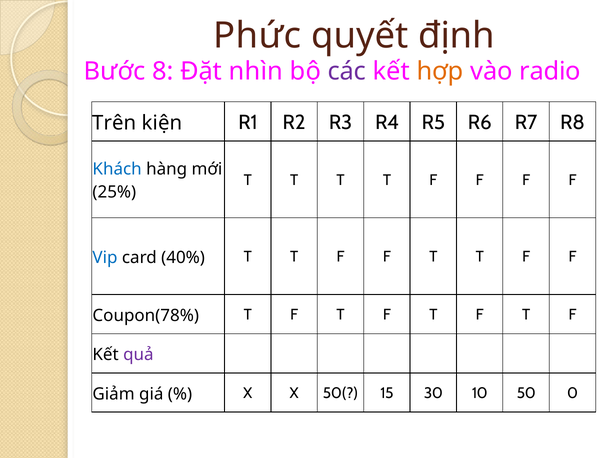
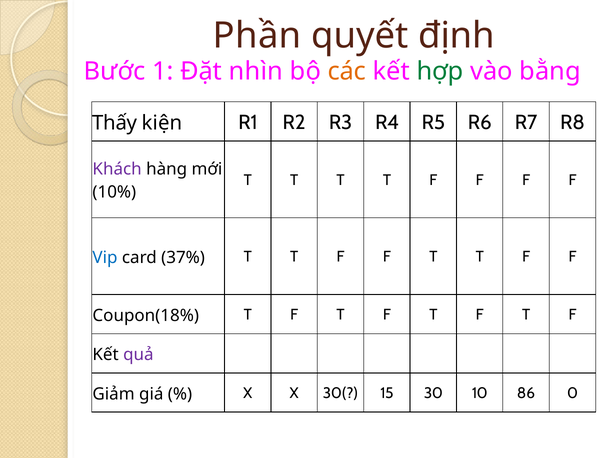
Phức: Phức -> Phần
8: 8 -> 1
các colour: purple -> orange
hợp colour: orange -> green
radio: radio -> bằng
Trên: Trên -> Thấy
Khách colour: blue -> purple
25%: 25% -> 10%
40%: 40% -> 37%
Coupon(78%: Coupon(78% -> Coupon(18%
50(: 50( -> 30(
50: 50 -> 86
